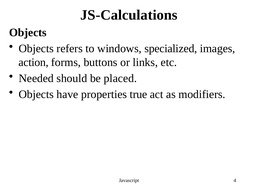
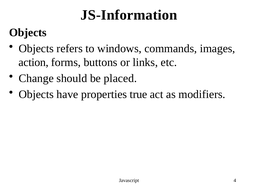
JS-Calculations: JS-Calculations -> JS-Information
specialized: specialized -> commands
Needed: Needed -> Change
